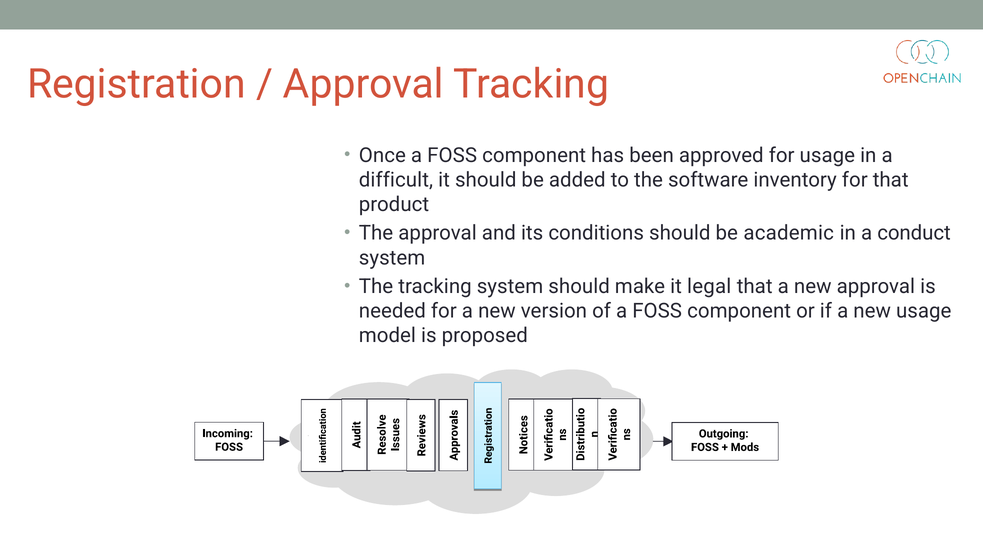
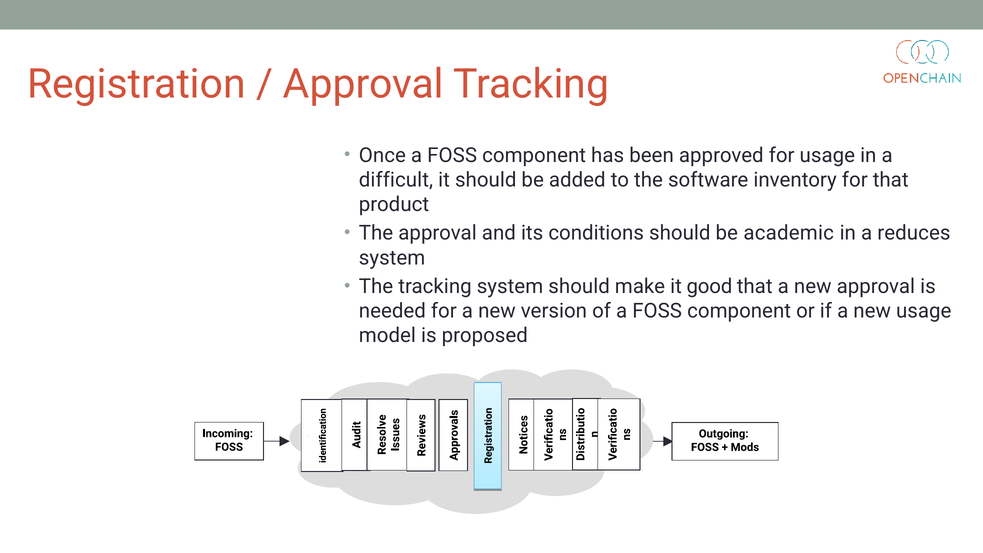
conduct: conduct -> reduces
legal: legal -> good
